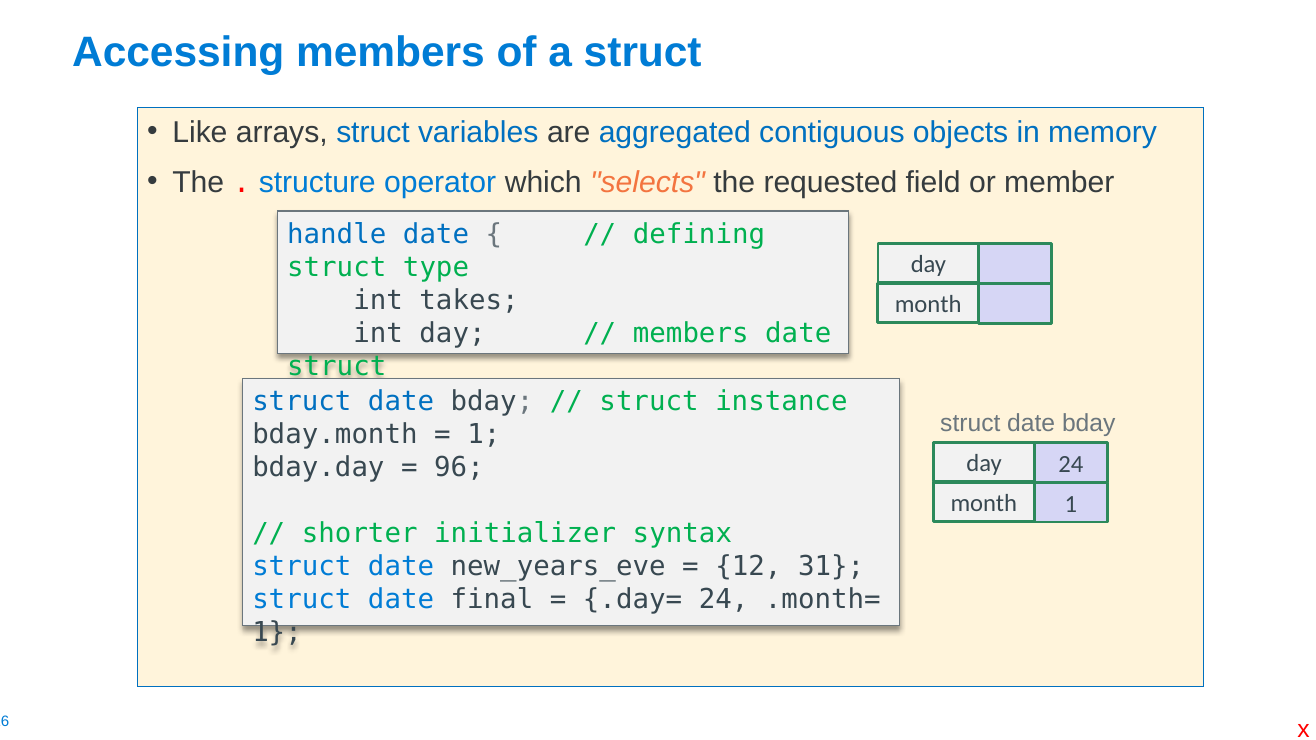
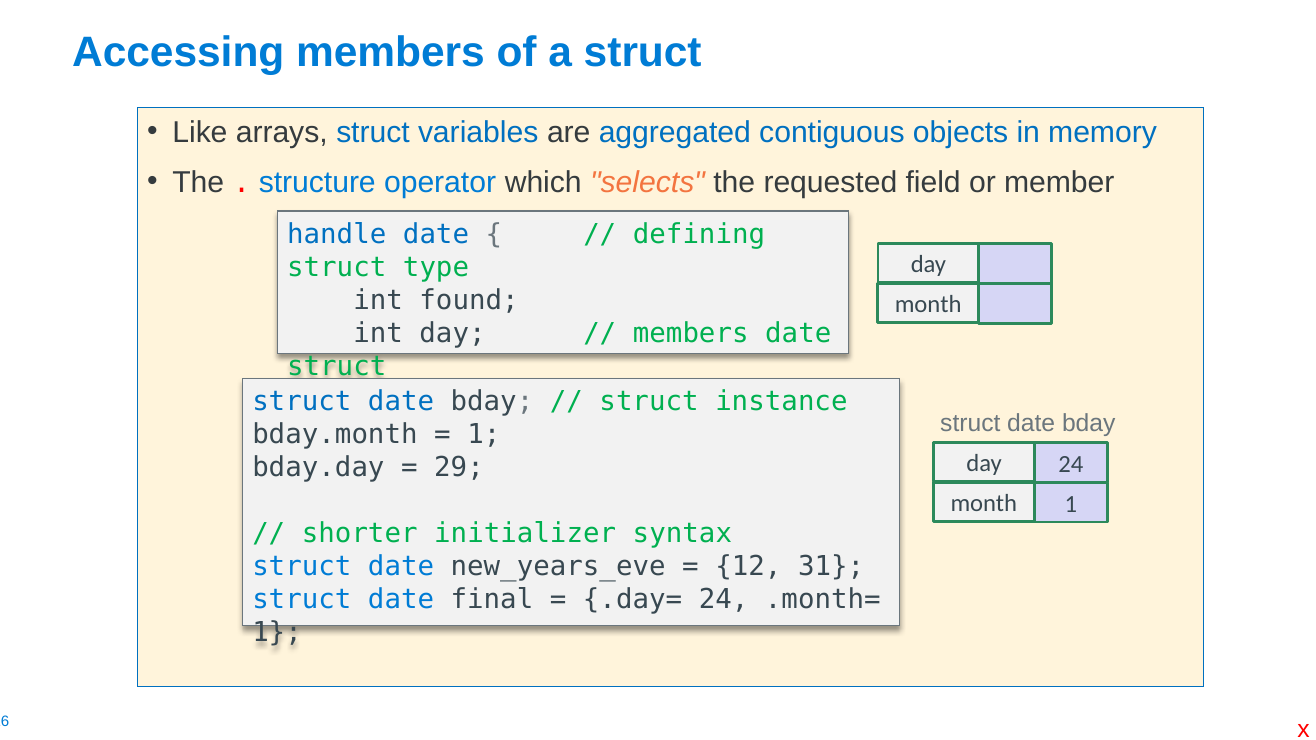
takes: takes -> found
96: 96 -> 29
